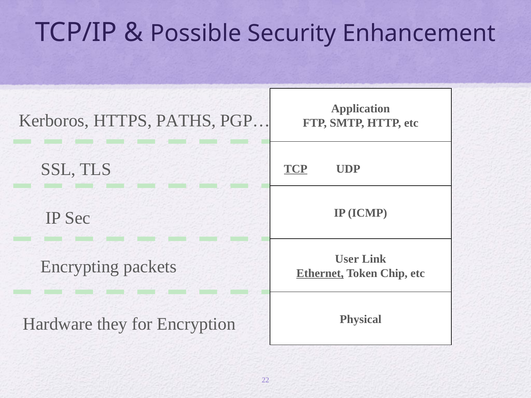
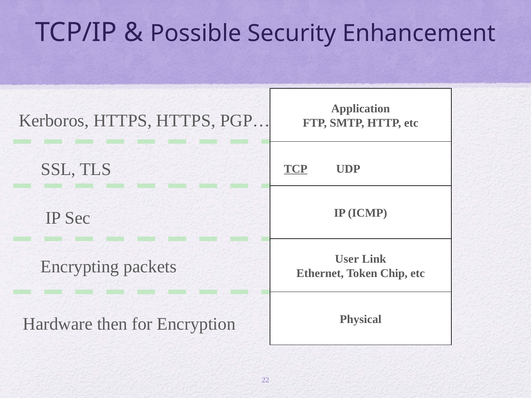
HTTPS PATHS: PATHS -> HTTPS
Ethernet underline: present -> none
they: they -> then
